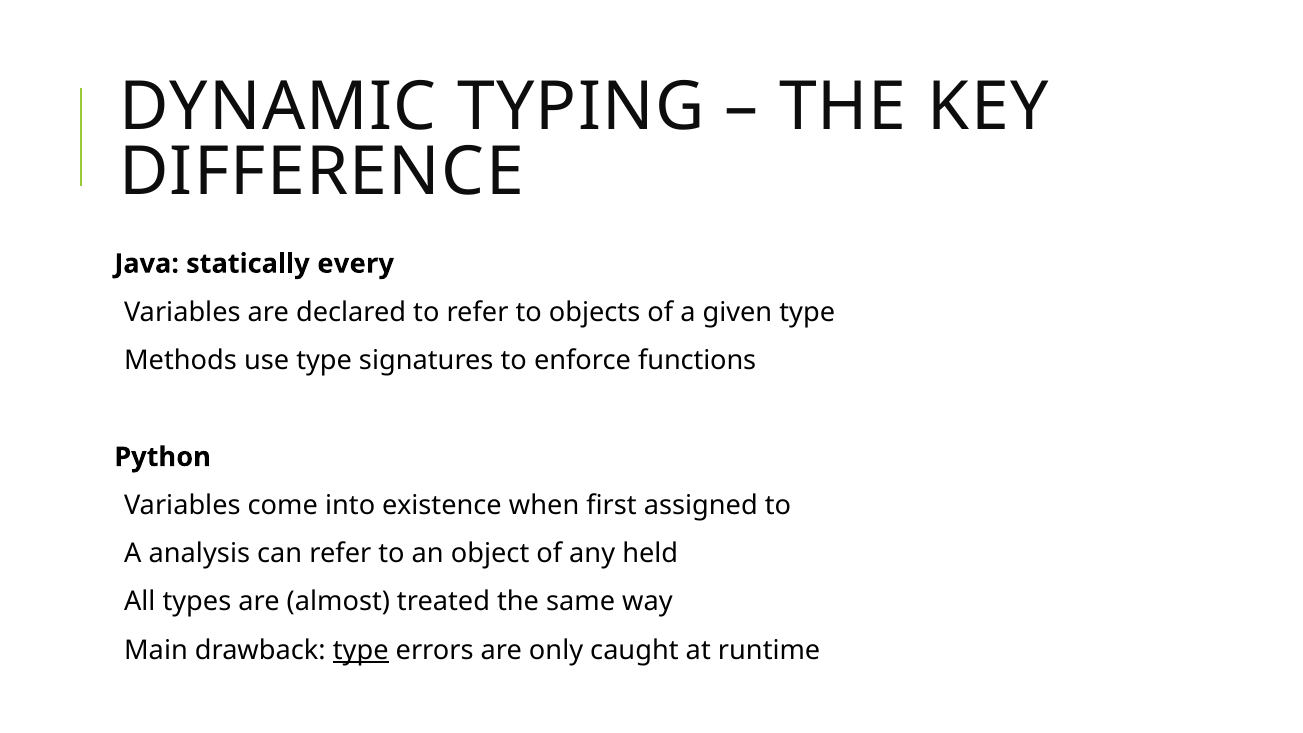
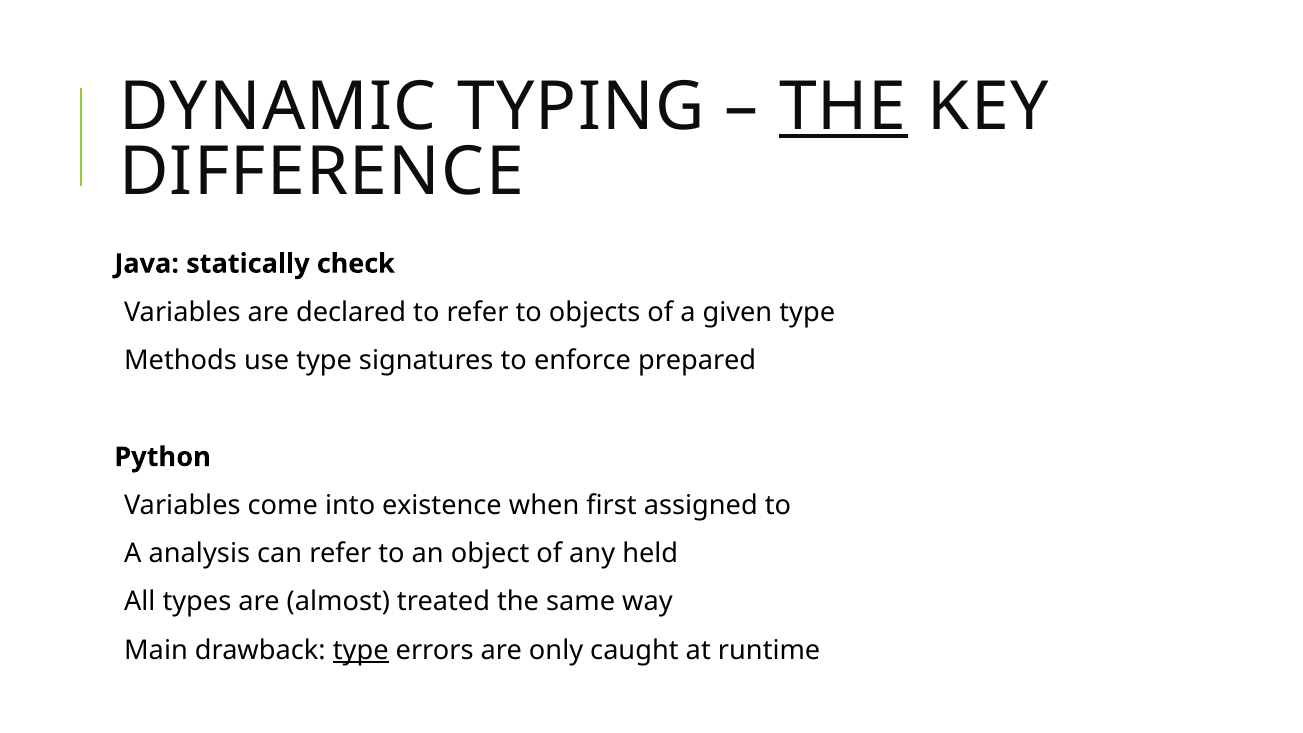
THE at (843, 107) underline: none -> present
every: every -> check
functions: functions -> prepared
